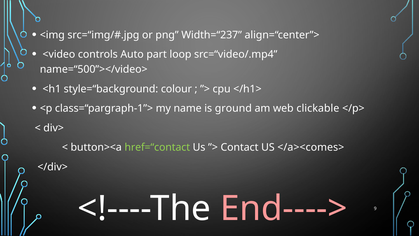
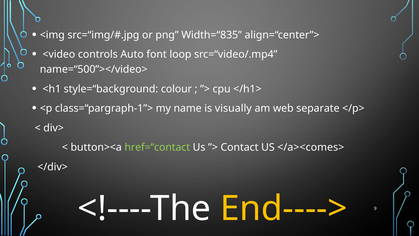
Width=“237: Width=“237 -> Width=“835
part: part -> font
ground: ground -> visually
clickable: clickable -> separate
End----> colour: pink -> yellow
